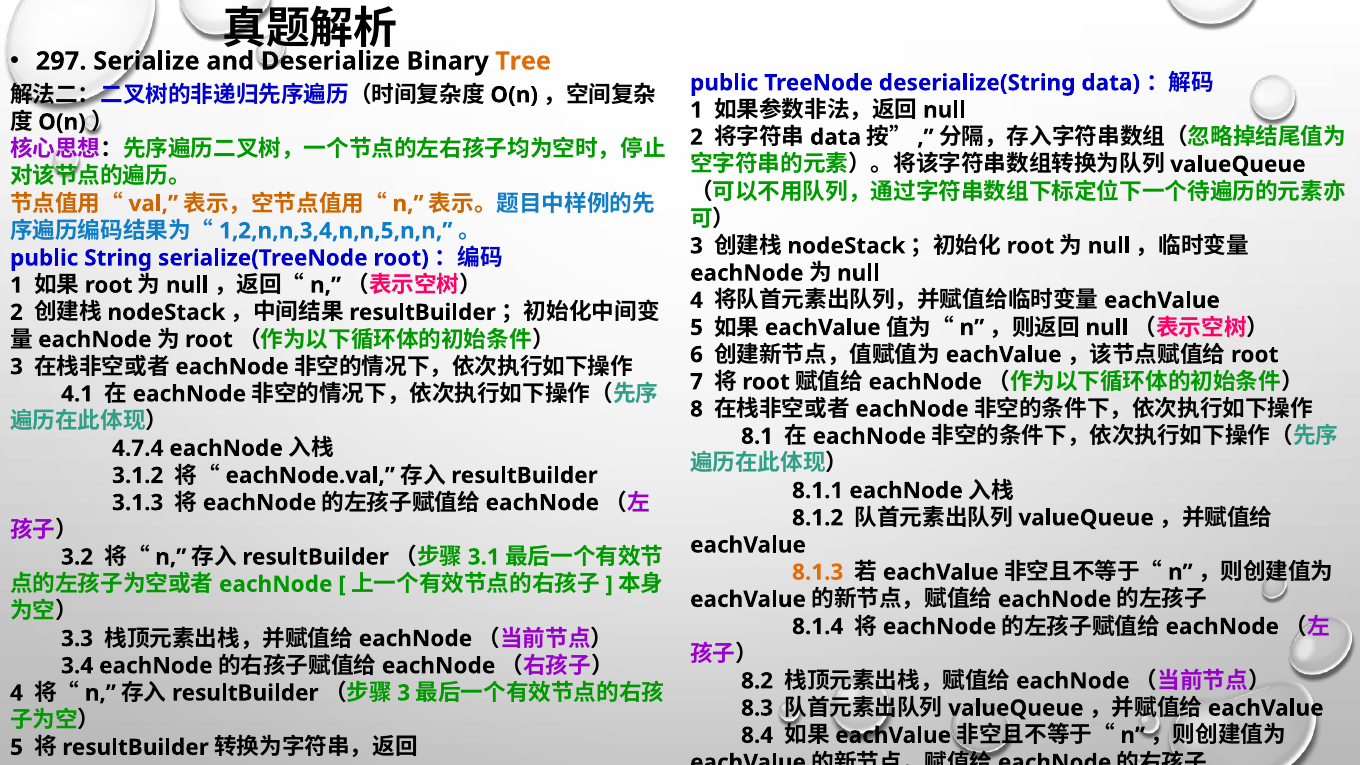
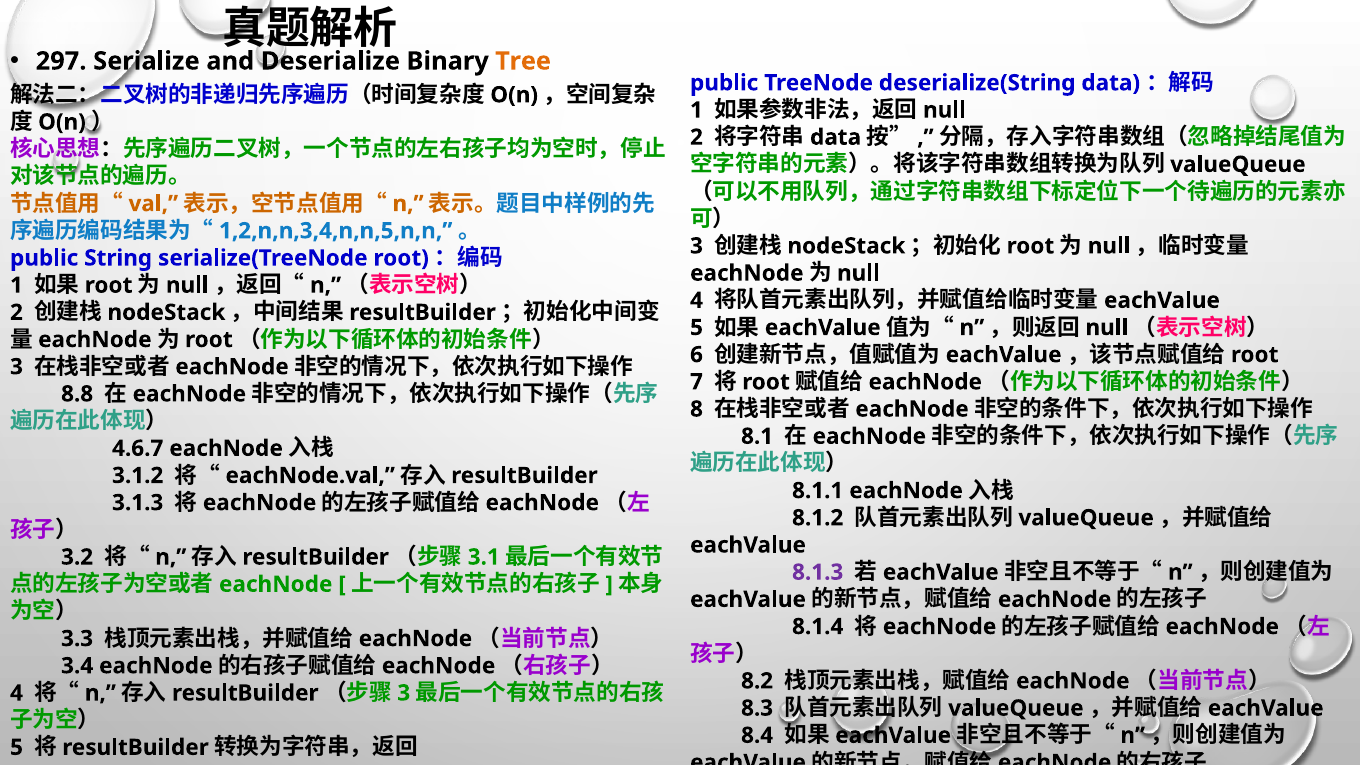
4.1: 4.1 -> 8.8
4.7.4: 4.7.4 -> 4.6.7
8.1.3 colour: orange -> purple
